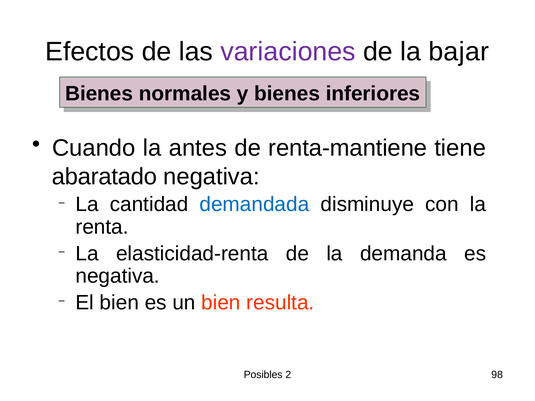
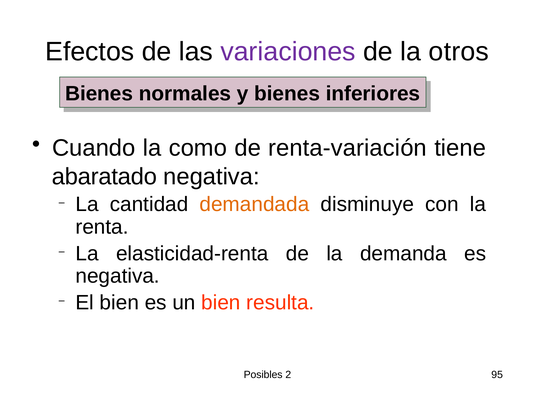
bajar: bajar -> otros
antes: antes -> como
renta-mantiene: renta-mantiene -> renta-variación
demandada colour: blue -> orange
98: 98 -> 95
